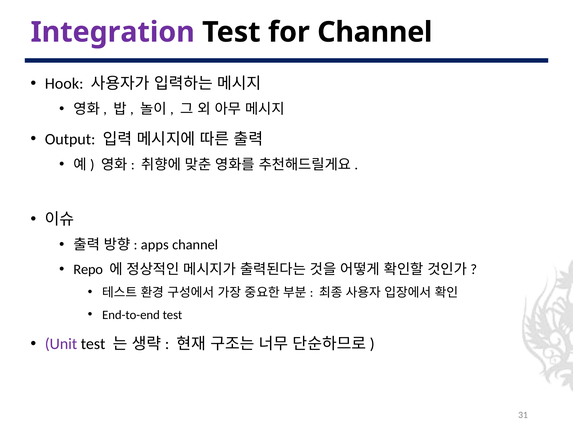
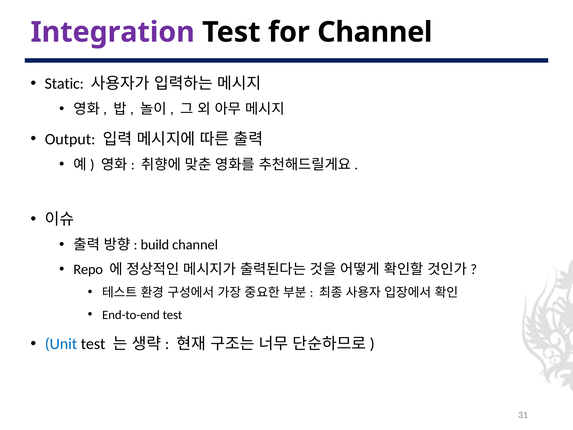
Hook: Hook -> Static
apps: apps -> build
Unit colour: purple -> blue
